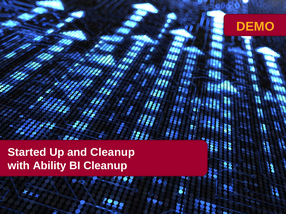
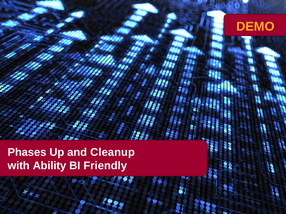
Started: Started -> Phases
BI Cleanup: Cleanup -> Friendly
